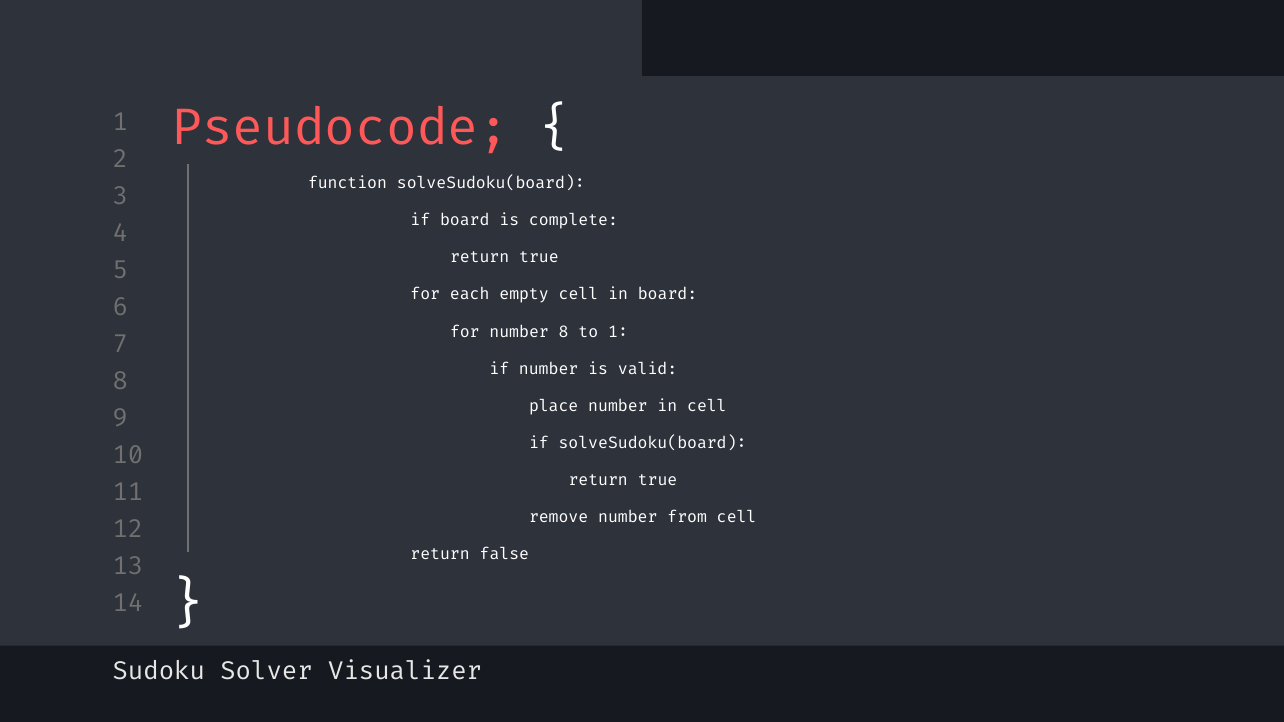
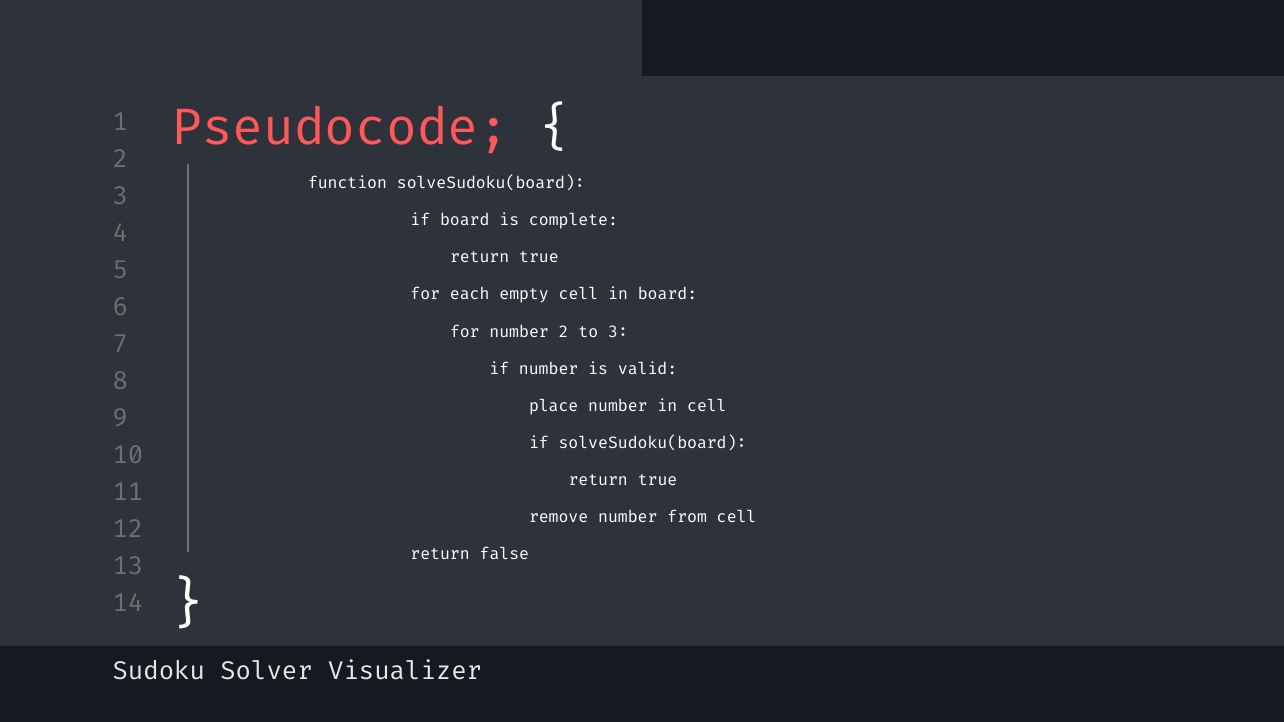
number 8: 8 -> 2
to 1: 1 -> 3
